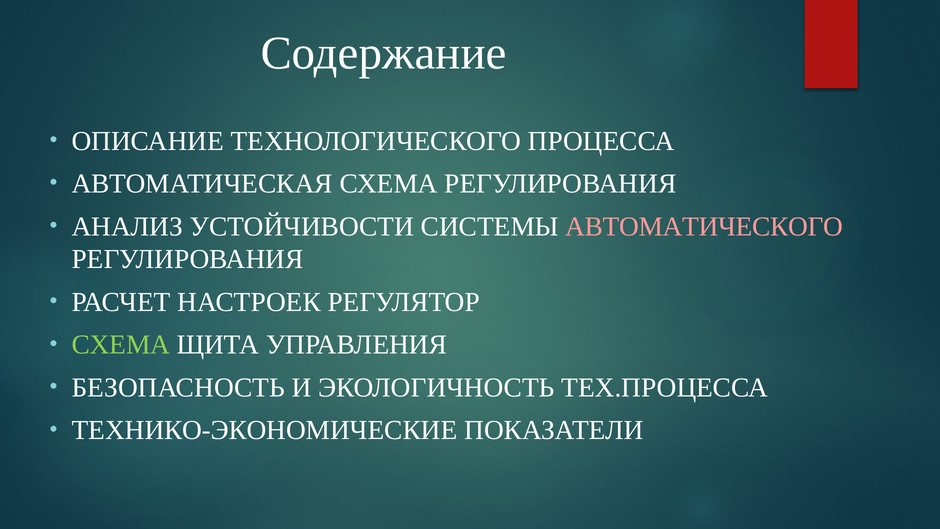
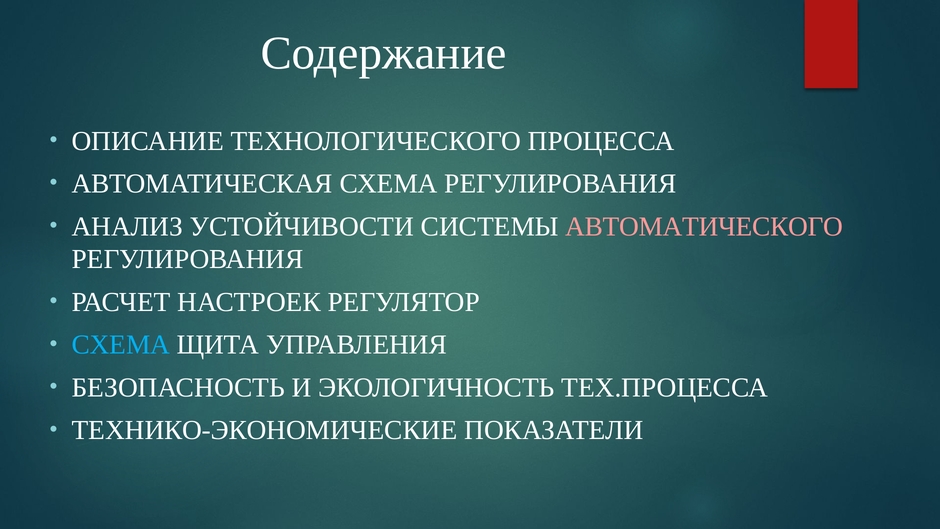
СХЕМА at (121, 345) colour: light green -> light blue
